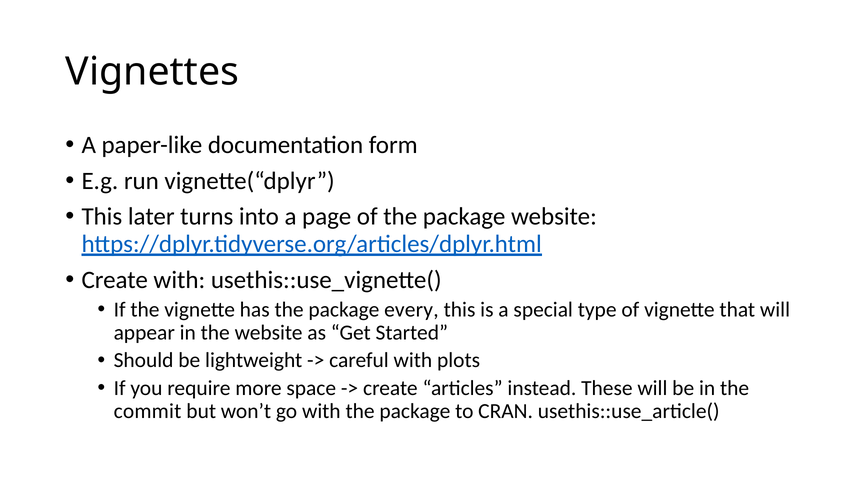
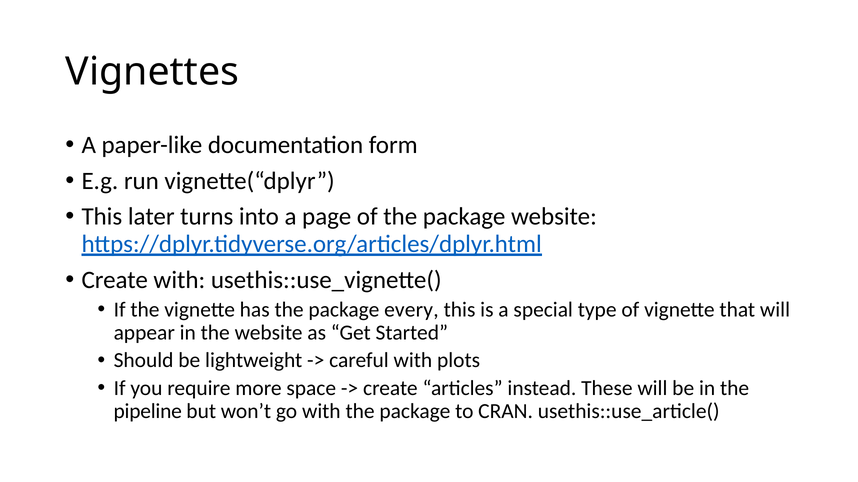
commit: commit -> pipeline
